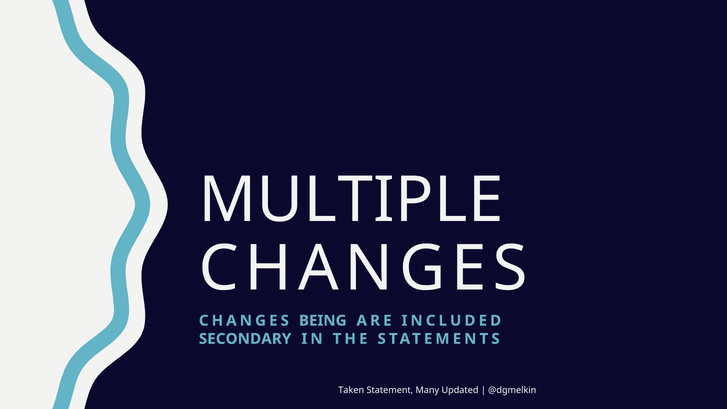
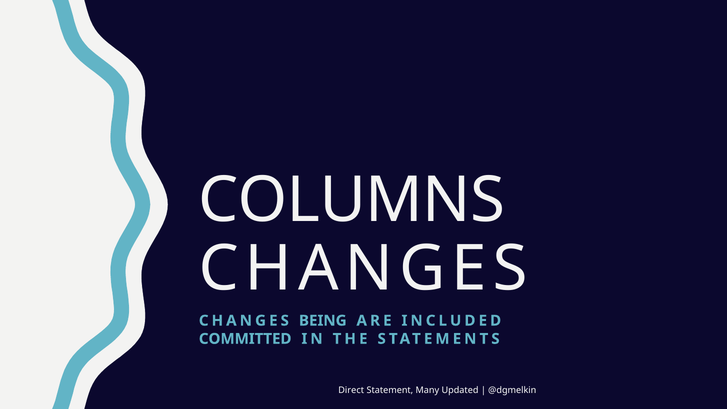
MULTIPLE: MULTIPLE -> COLUMNS
SECONDARY: SECONDARY -> COMMITTED
Taken: Taken -> Direct
